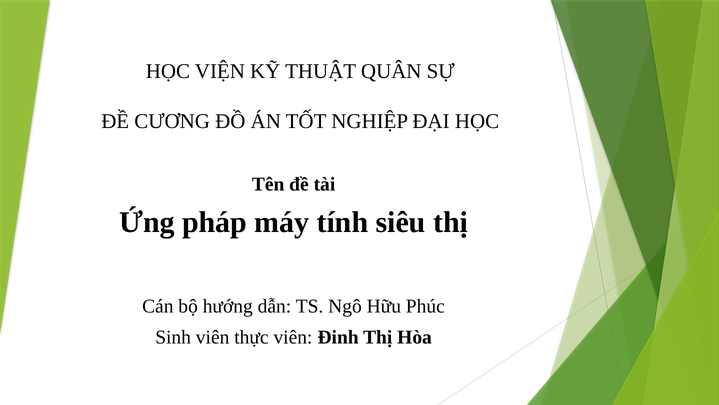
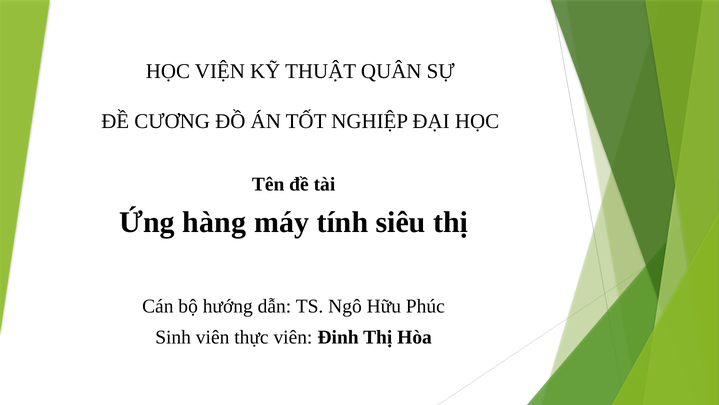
pháp: pháp -> hàng
